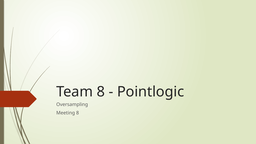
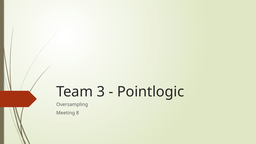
Team 8: 8 -> 3
